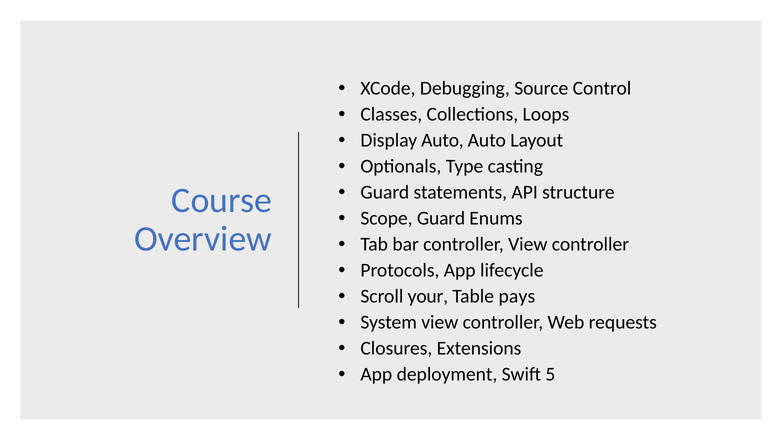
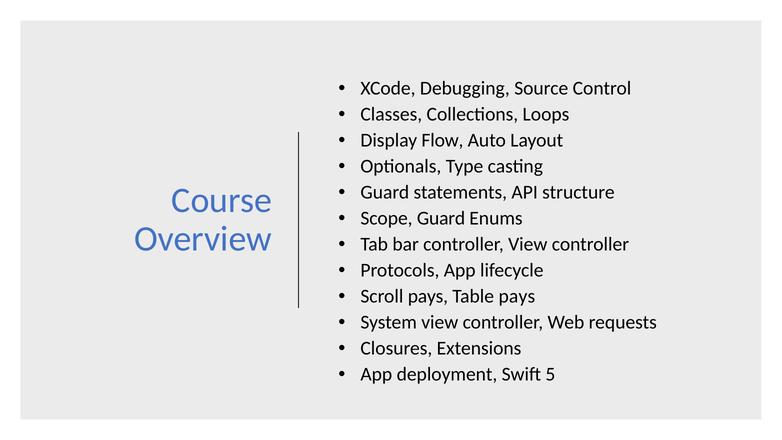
Display Auto: Auto -> Flow
Scroll your: your -> pays
